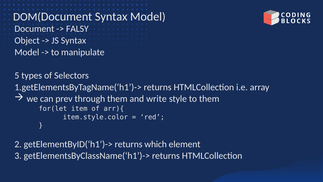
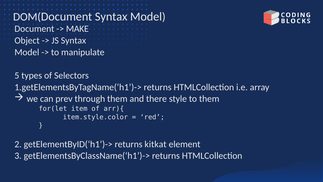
FALSY: FALSY -> MAKE
write: write -> there
which: which -> kitkat
